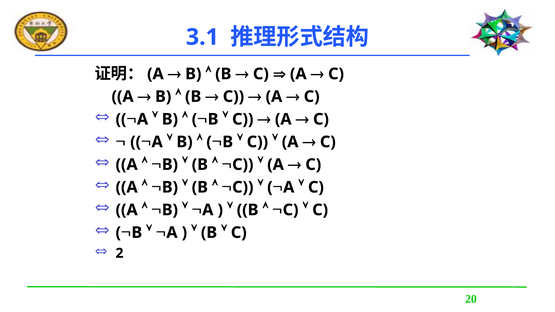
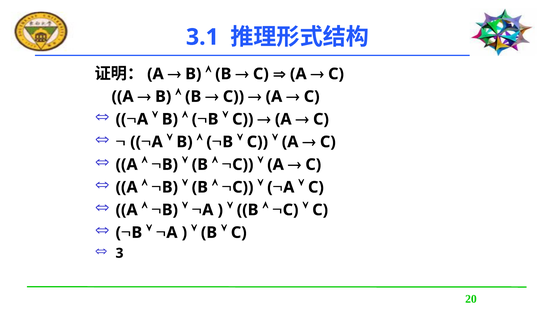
2: 2 -> 3
